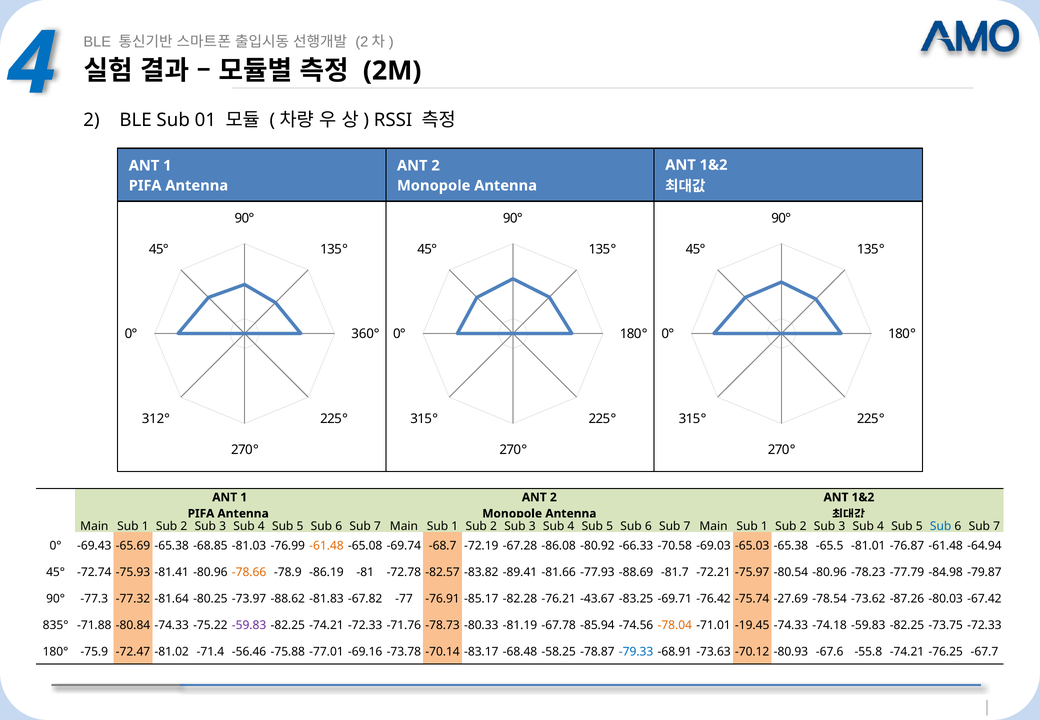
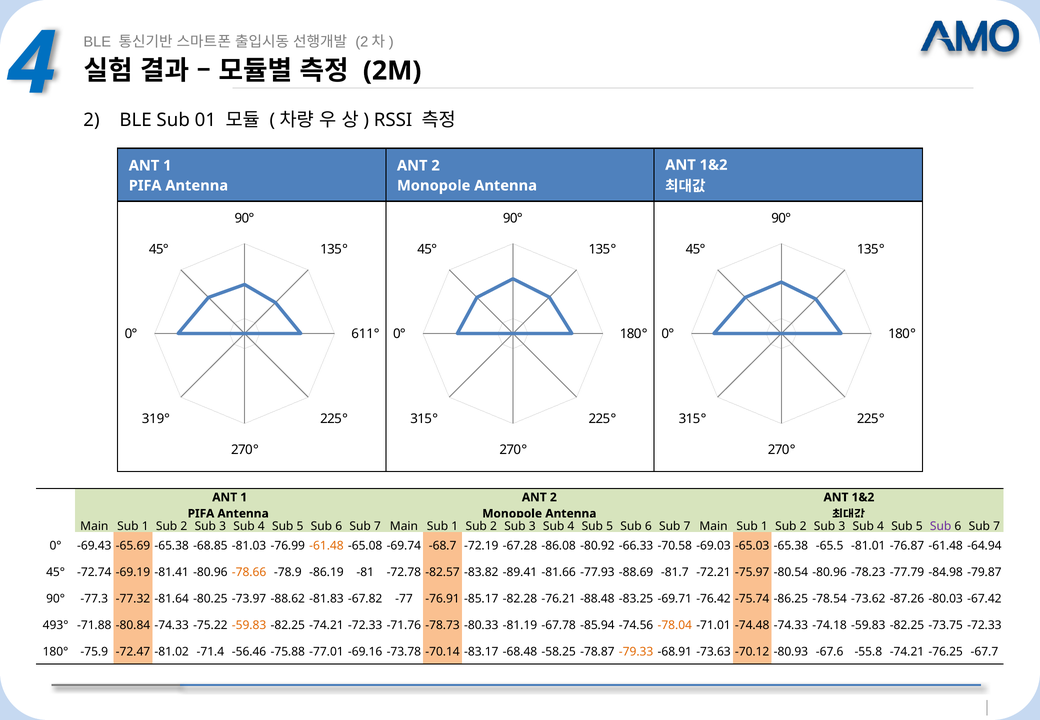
360°: 360° -> 611°
312°: 312° -> 319°
Sub at (941, 526) colour: blue -> purple
-75.93: -75.93 -> -69.19
-43.67: -43.67 -> -88.48
-27.69: -27.69 -> -86.25
835°: 835° -> 493°
-59.83 at (249, 625) colour: purple -> orange
-19.45: -19.45 -> -74.48
-79.33 colour: blue -> orange
